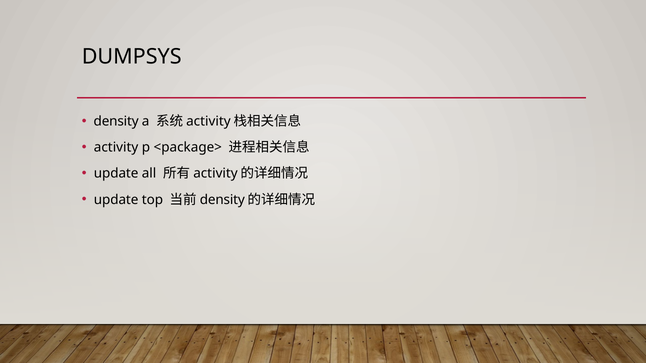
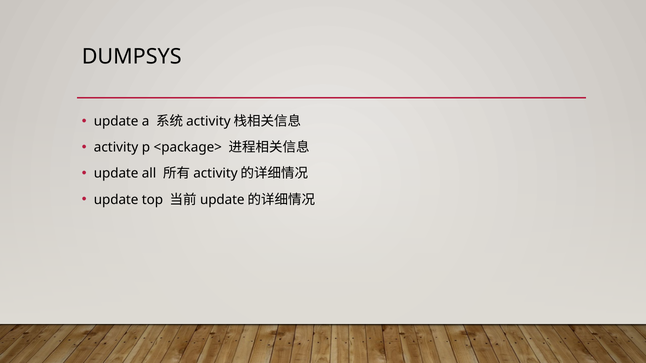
density at (116, 121): density -> update
density at (222, 200): density -> update
